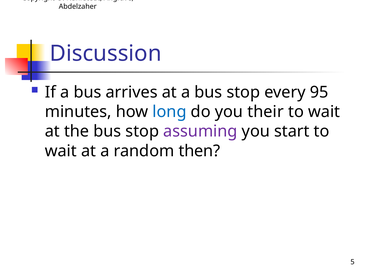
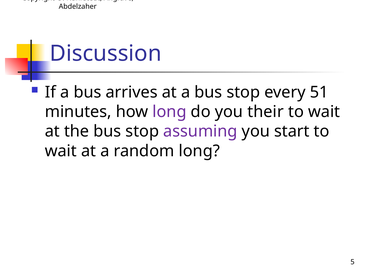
95: 95 -> 51
long at (169, 112) colour: blue -> purple
random then: then -> long
